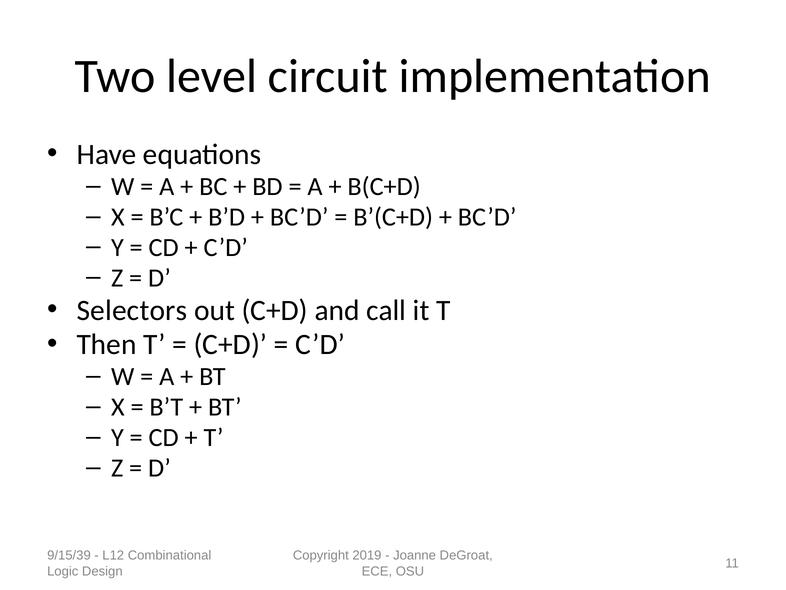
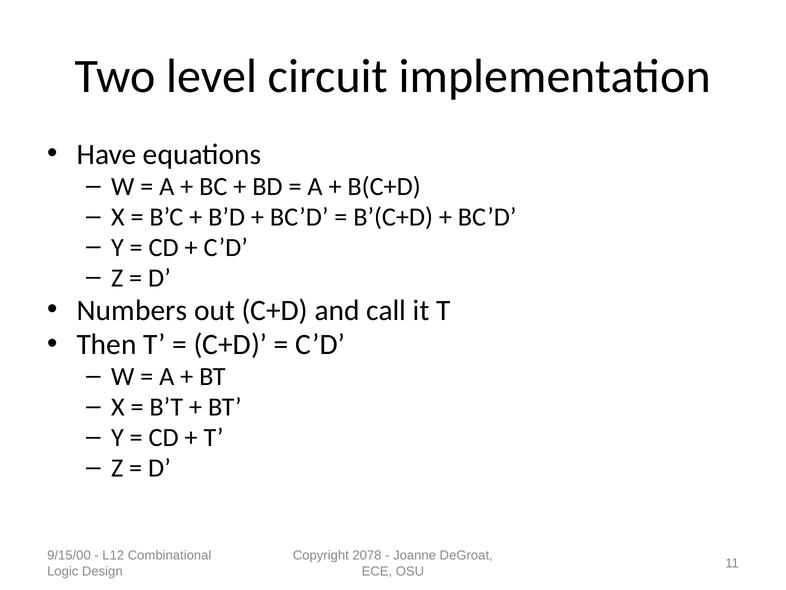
Selectors: Selectors -> Numbers
9/15/39: 9/15/39 -> 9/15/00
2019: 2019 -> 2078
